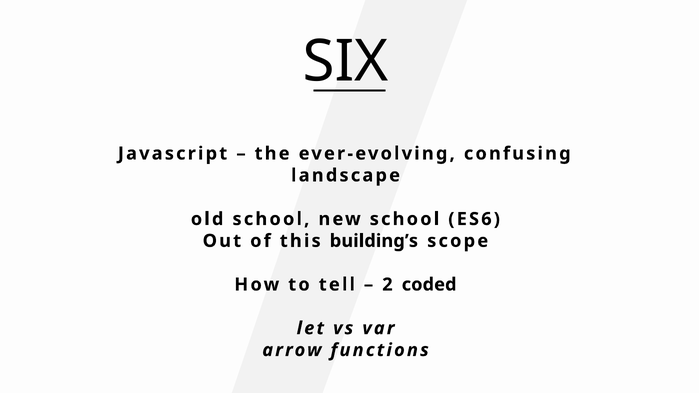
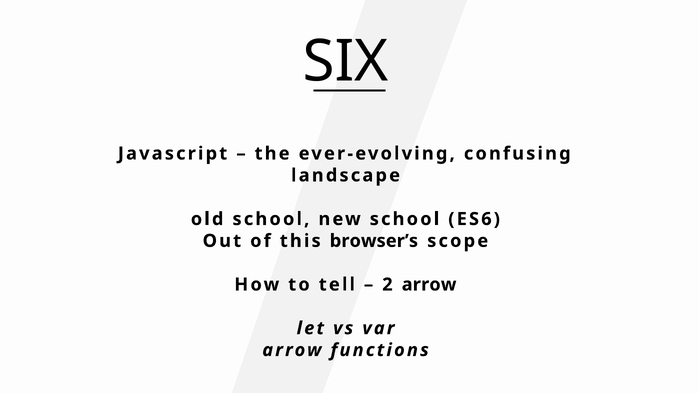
building’s: building’s -> browser’s
2 coded: coded -> arrow
